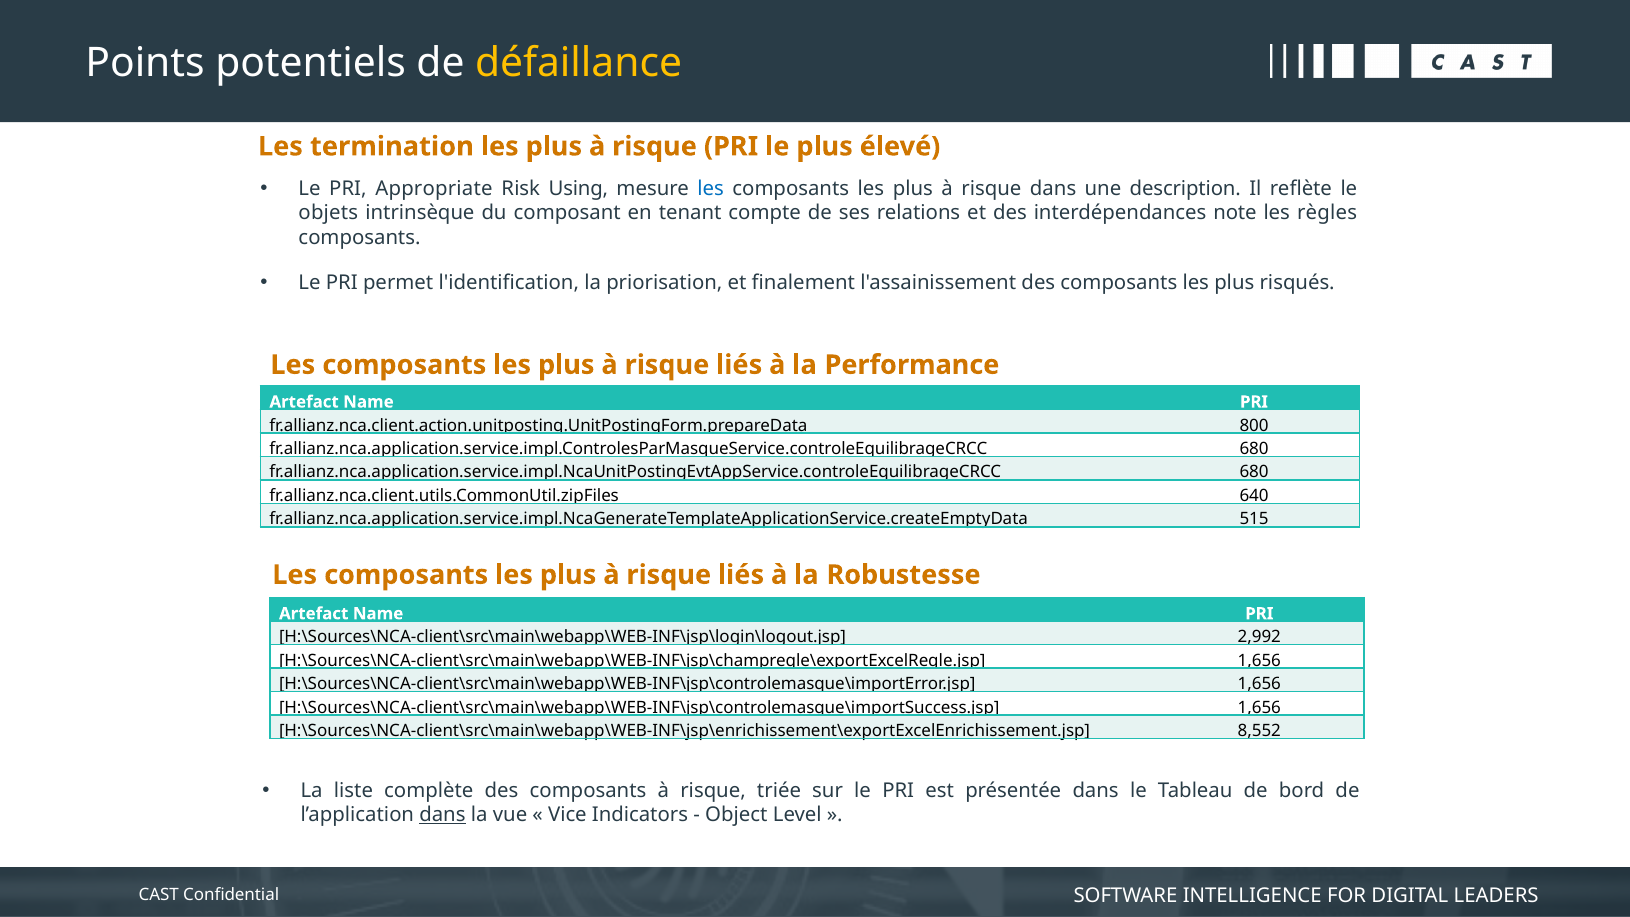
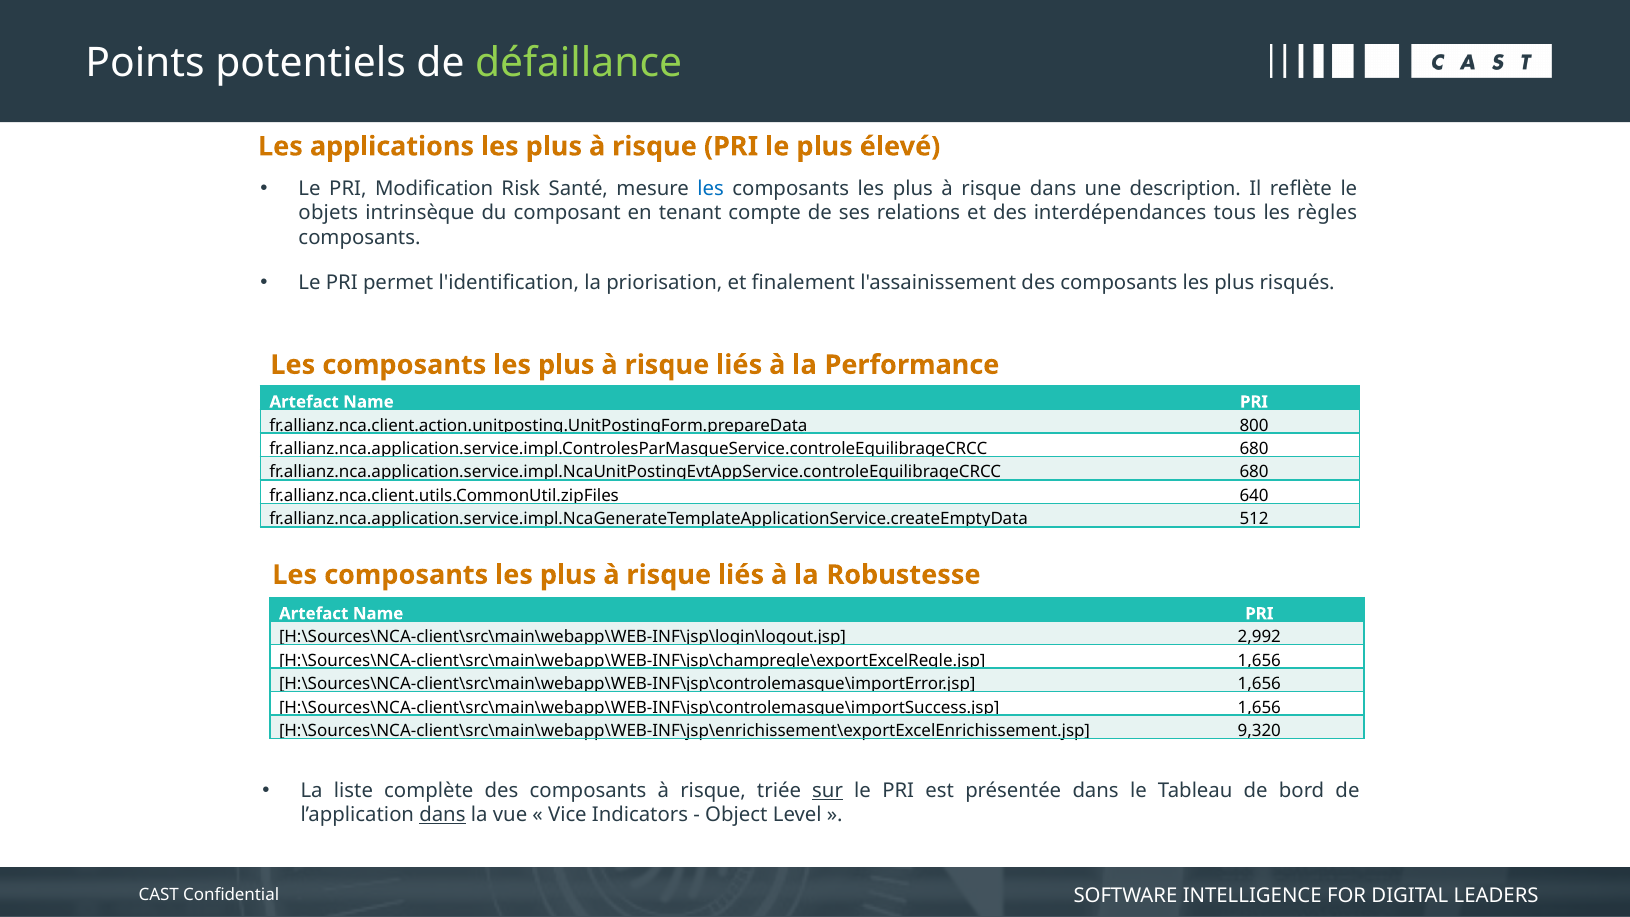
défaillance colour: yellow -> light green
termination: termination -> applications
Appropriate: Appropriate -> Modification
Using: Using -> Santé
note: note -> tous
515: 515 -> 512
8,552: 8,552 -> 9,320
sur underline: none -> present
